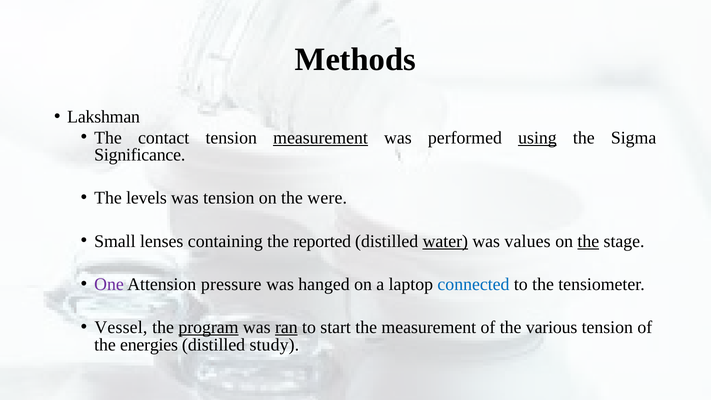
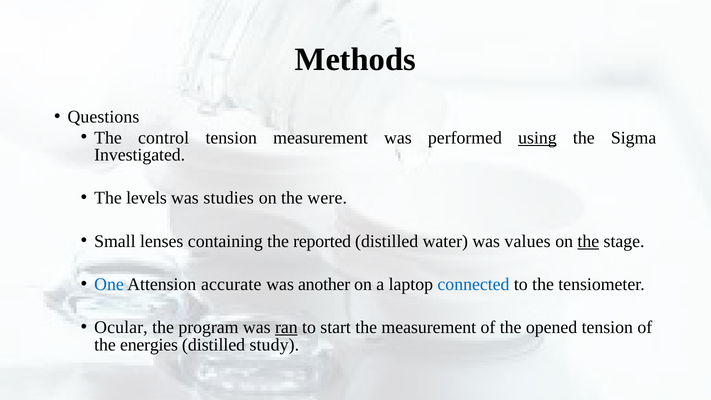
Lakshman: Lakshman -> Questions
contact: contact -> control
measurement at (321, 138) underline: present -> none
Significance: Significance -> Investigated
was tension: tension -> studies
water underline: present -> none
One colour: purple -> blue
pressure: pressure -> accurate
hanged: hanged -> another
Vessel: Vessel -> Ocular
program underline: present -> none
various: various -> opened
